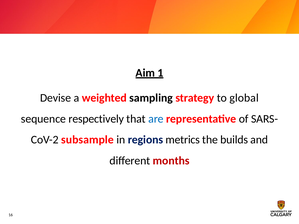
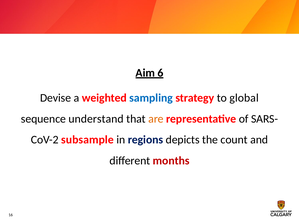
1: 1 -> 6
sampling colour: black -> blue
respectively: respectively -> understand
are colour: blue -> orange
metrics: metrics -> depicts
builds: builds -> count
